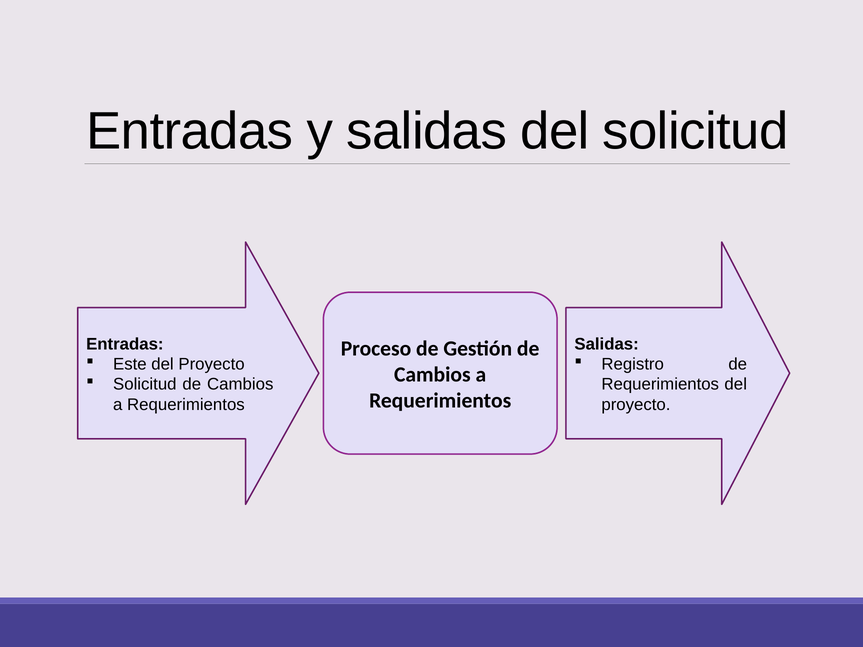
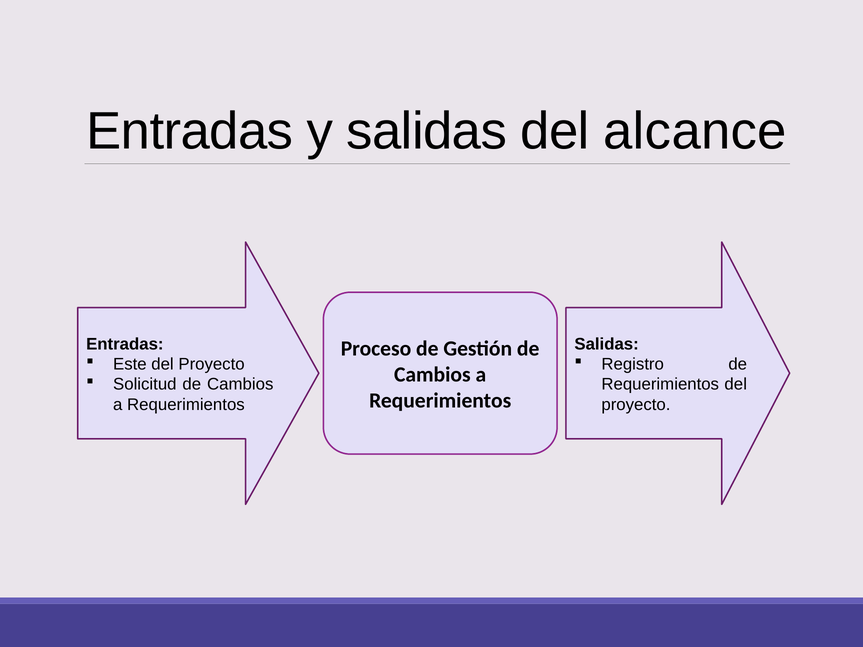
del solicitud: solicitud -> alcance
